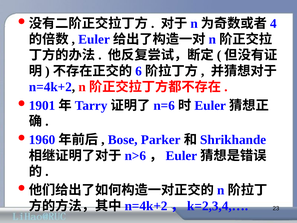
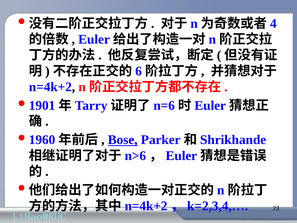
Bose underline: none -> present
